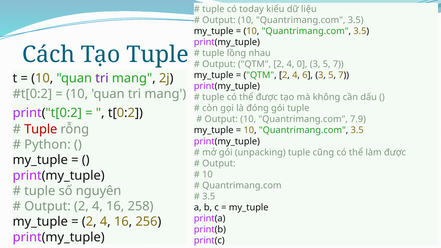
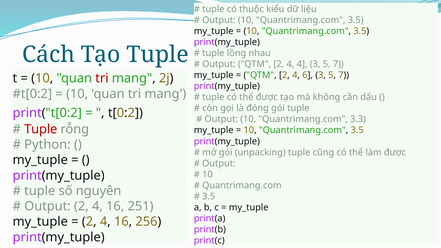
today: today -> thuộc
4 0: 0 -> 4
tri at (102, 78) colour: purple -> red
7.9: 7.9 -> 3.3
258: 258 -> 251
